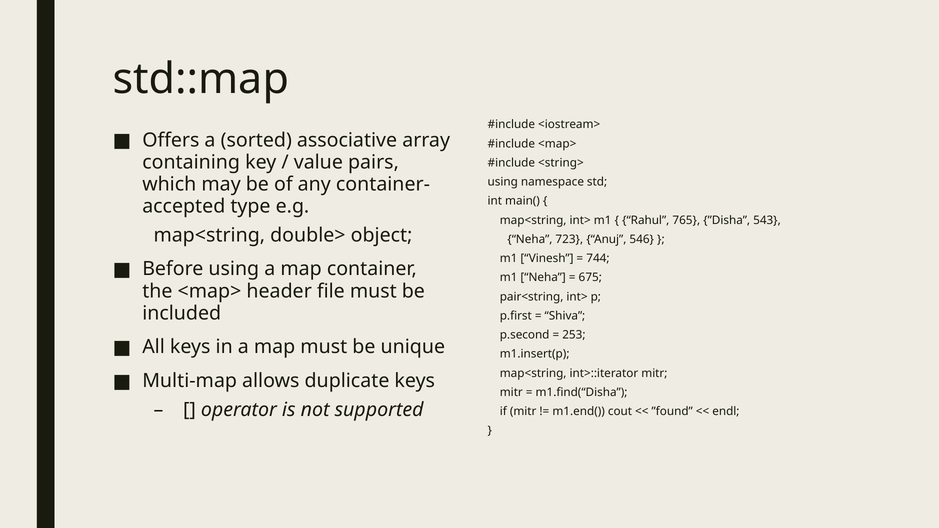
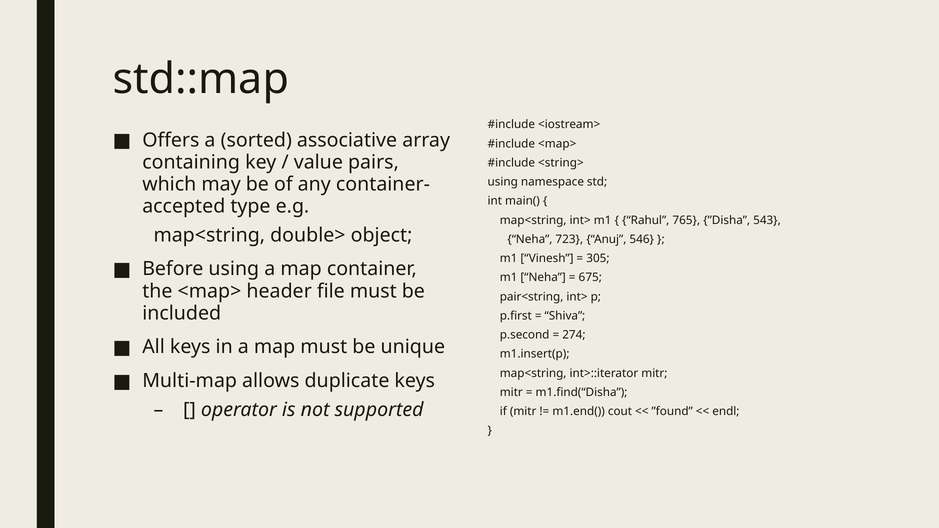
744: 744 -> 305
253: 253 -> 274
